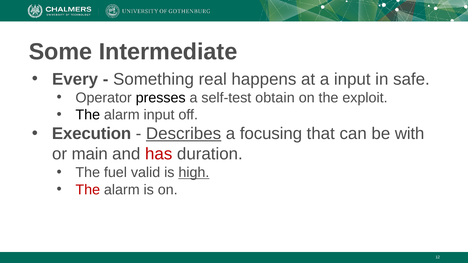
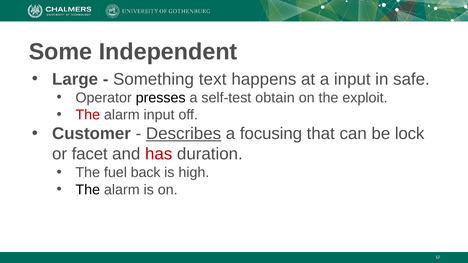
Intermediate: Intermediate -> Independent
Every: Every -> Large
real: real -> text
The at (88, 115) colour: black -> red
Execution: Execution -> Customer
with: with -> lock
main: main -> facet
valid: valid -> back
high underline: present -> none
The at (88, 190) colour: red -> black
